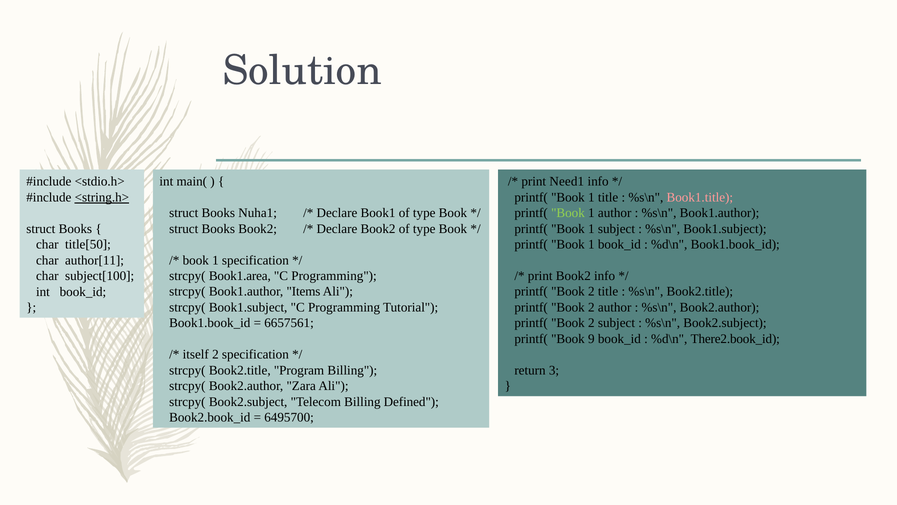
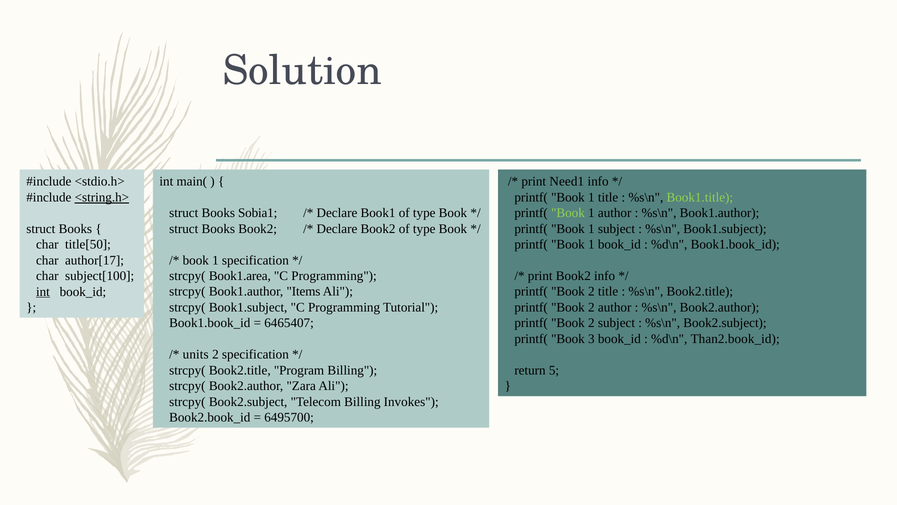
Book1.title colour: pink -> light green
Nuha1: Nuha1 -> Sobia1
author[11: author[11 -> author[17
int at (43, 291) underline: none -> present
6657561: 6657561 -> 6465407
9: 9 -> 3
There2.book_id: There2.book_id -> Than2.book_id
itself: itself -> units
3: 3 -> 5
Defined: Defined -> Invokes
